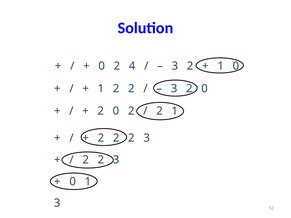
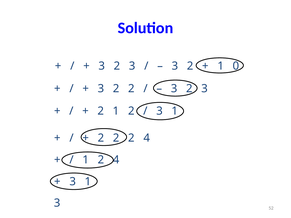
0 at (102, 66): 0 -> 3
4 at (132, 66): 4 -> 3
1 at (101, 89): 1 -> 3
0 at (205, 89): 0 -> 3
0 at (116, 111): 0 -> 1
2 at (159, 111): 2 -> 3
2 2 2 3: 3 -> 4
2 at (86, 160): 2 -> 1
3 at (116, 160): 3 -> 4
0 at (73, 182): 0 -> 3
